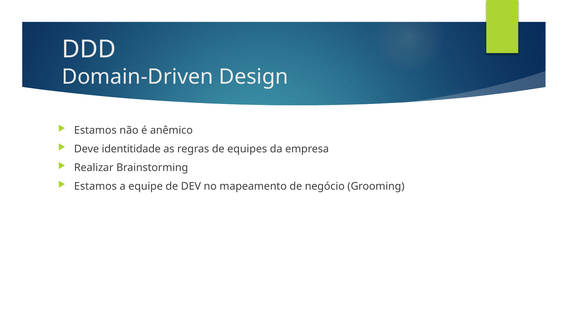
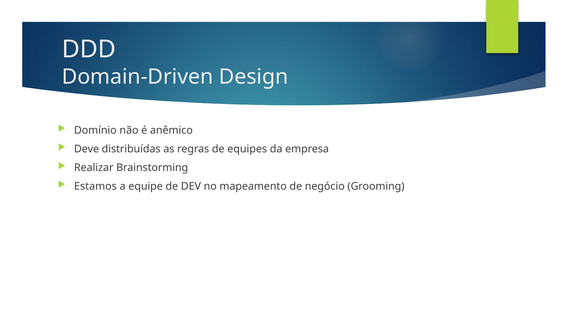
Estamos at (95, 131): Estamos -> Domínio
identitidade: identitidade -> distribuídas
